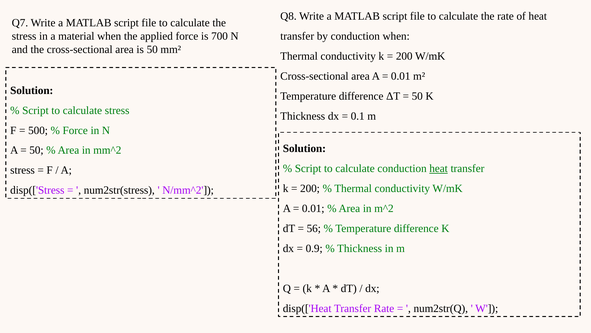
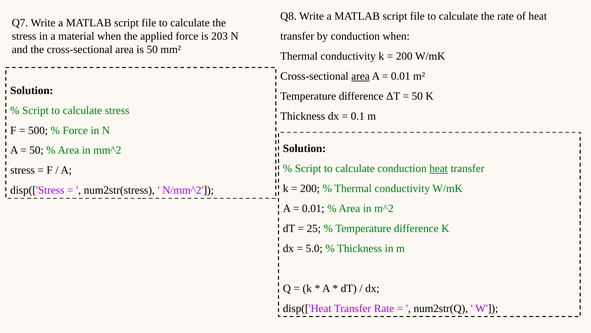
700: 700 -> 203
area at (360, 76) underline: none -> present
56: 56 -> 25
0.9: 0.9 -> 5.0
